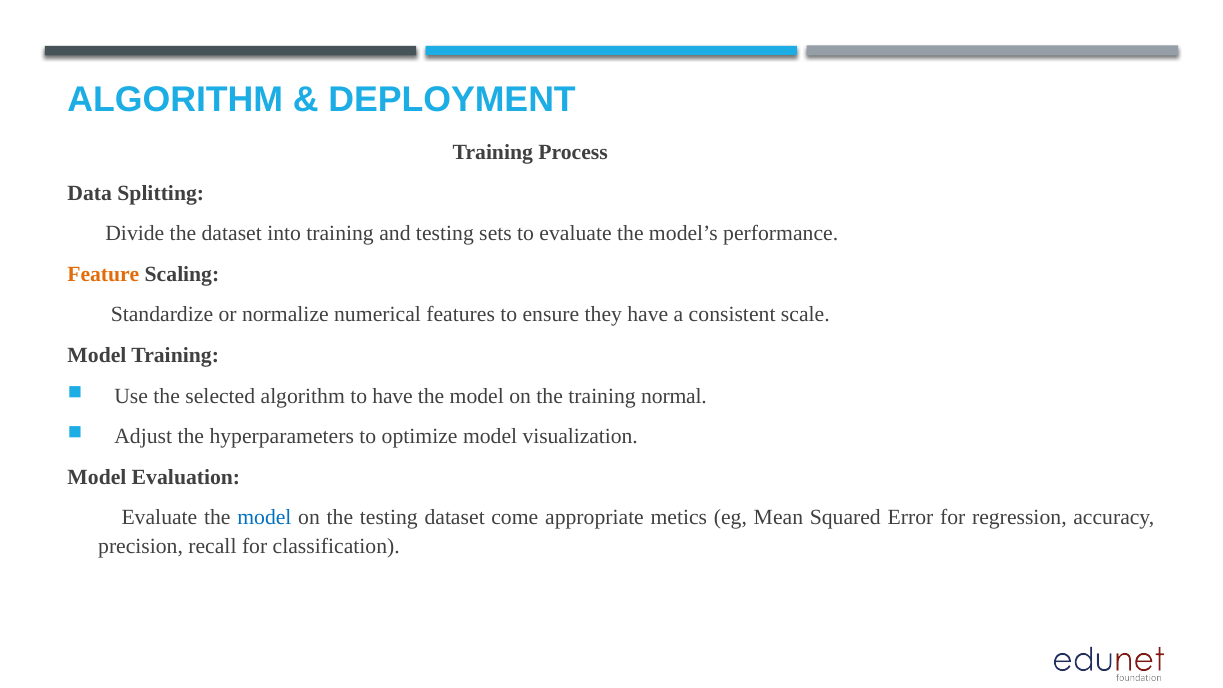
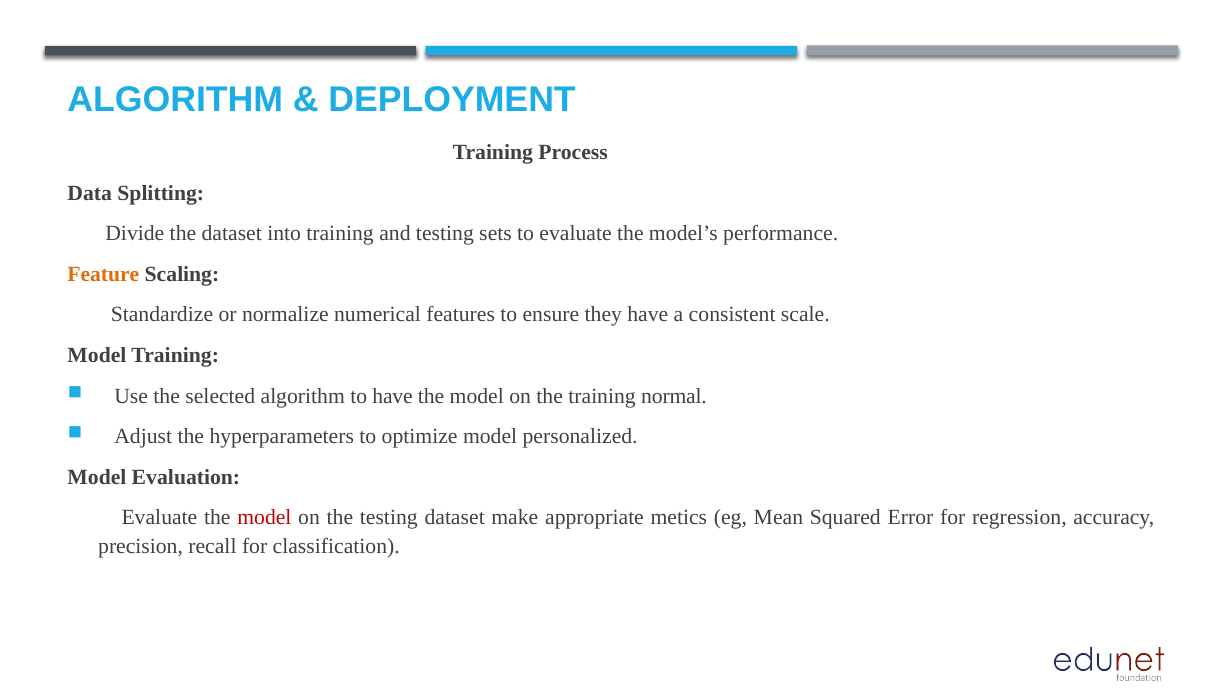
visualization: visualization -> personalized
model at (264, 518) colour: blue -> red
come: come -> make
